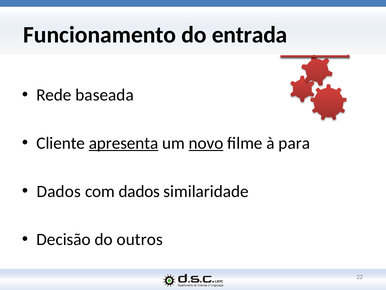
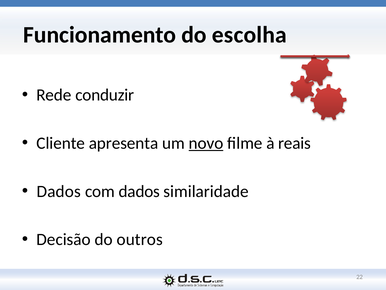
entrada: entrada -> escolha
baseada: baseada -> conduzir
apresenta underline: present -> none
para: para -> reais
